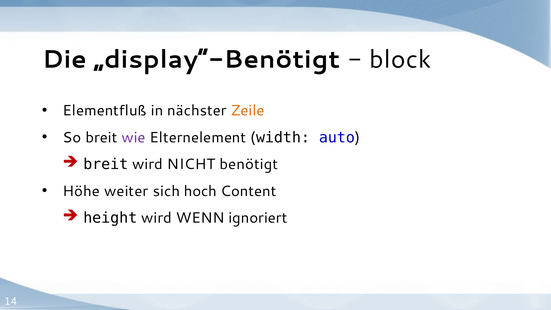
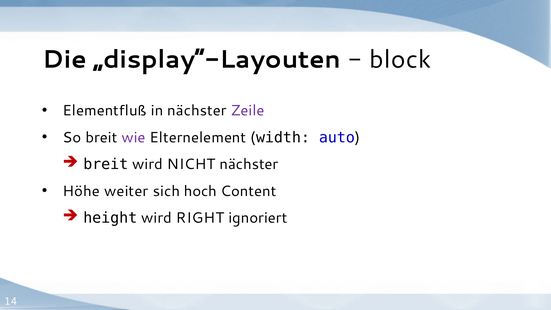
„display“-Benötigt: „display“-Benötigt -> „display“-Layouten
Zeile colour: orange -> purple
NICHT benötigt: benötigt -> nächster
WENN: WENN -> RIGHT
